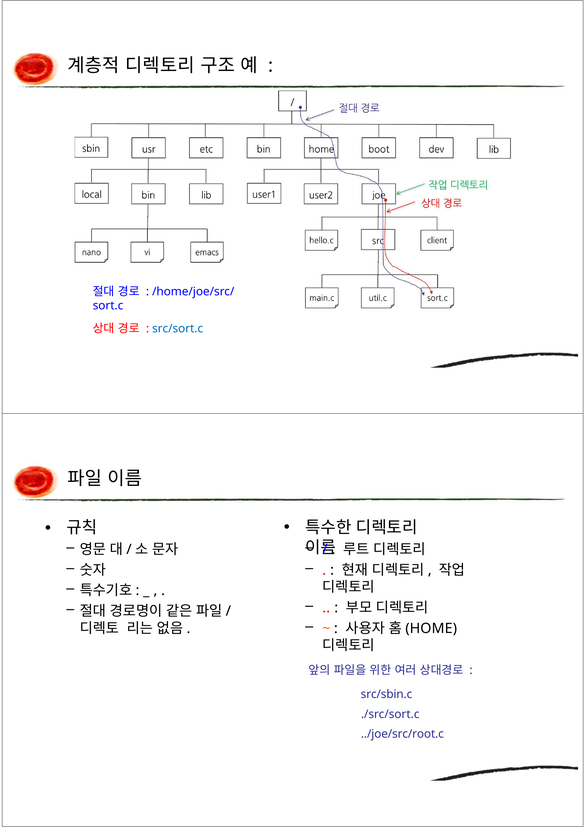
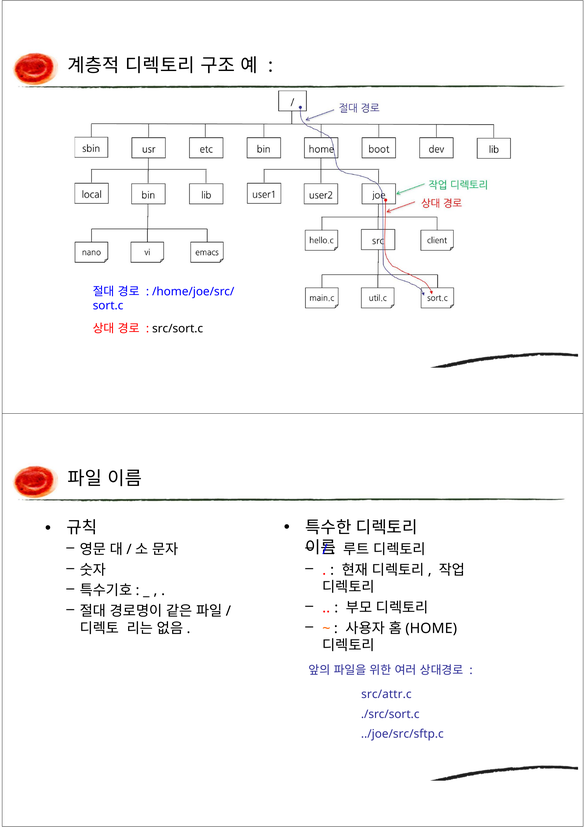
src/sort.c colour: blue -> black
src/sbin.c: src/sbin.c -> src/attr.c
../joe/src/root.c: ../joe/src/root.c -> ../joe/src/sftp.c
